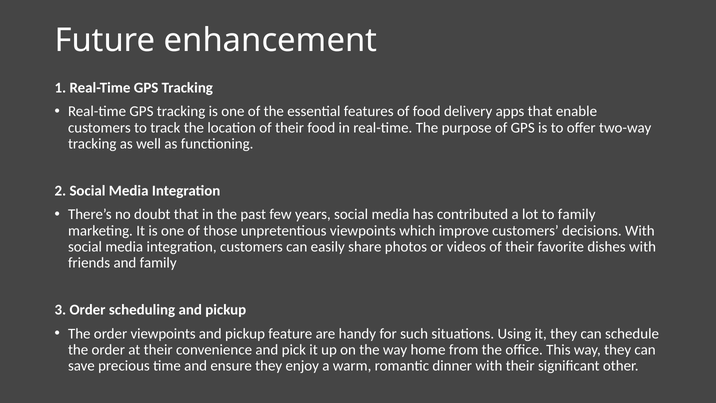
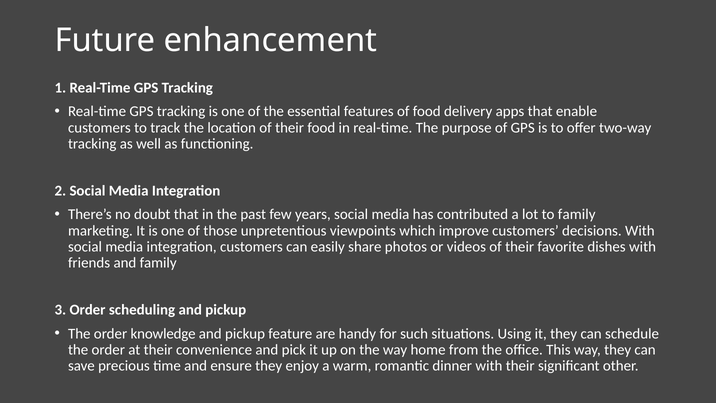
order viewpoints: viewpoints -> knowledge
